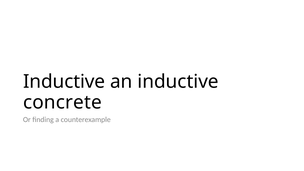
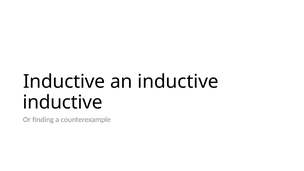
concrete at (62, 102): concrete -> inductive
